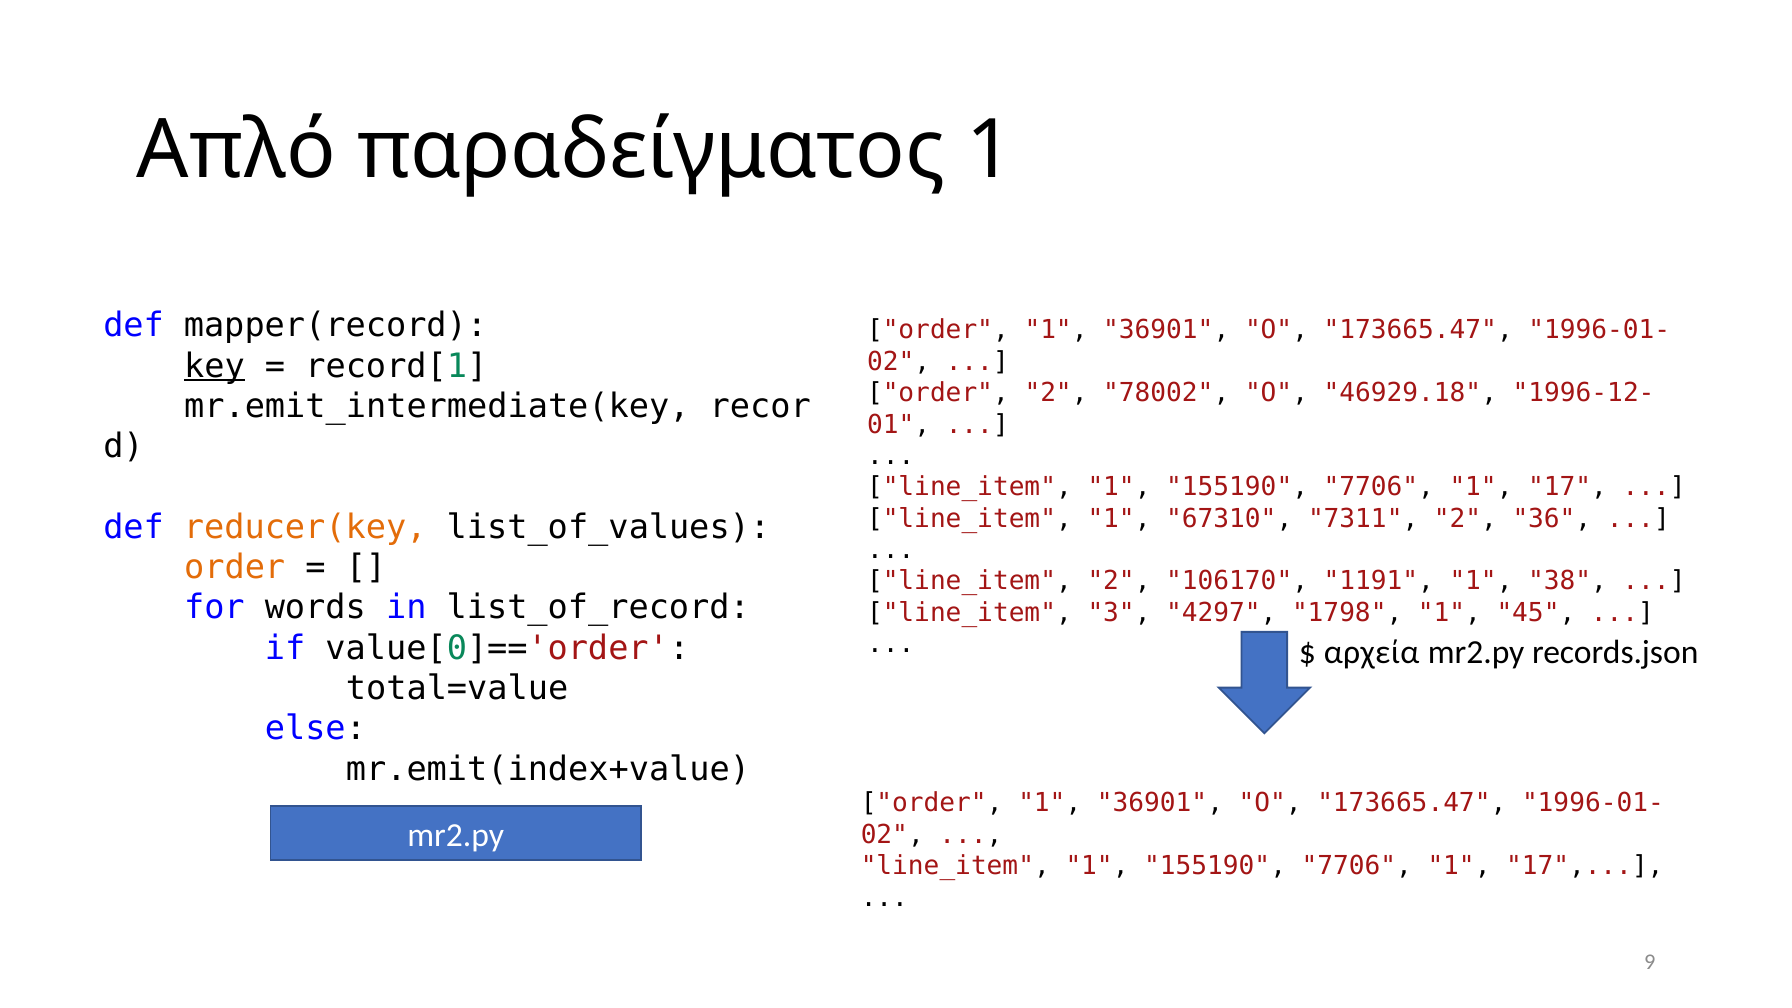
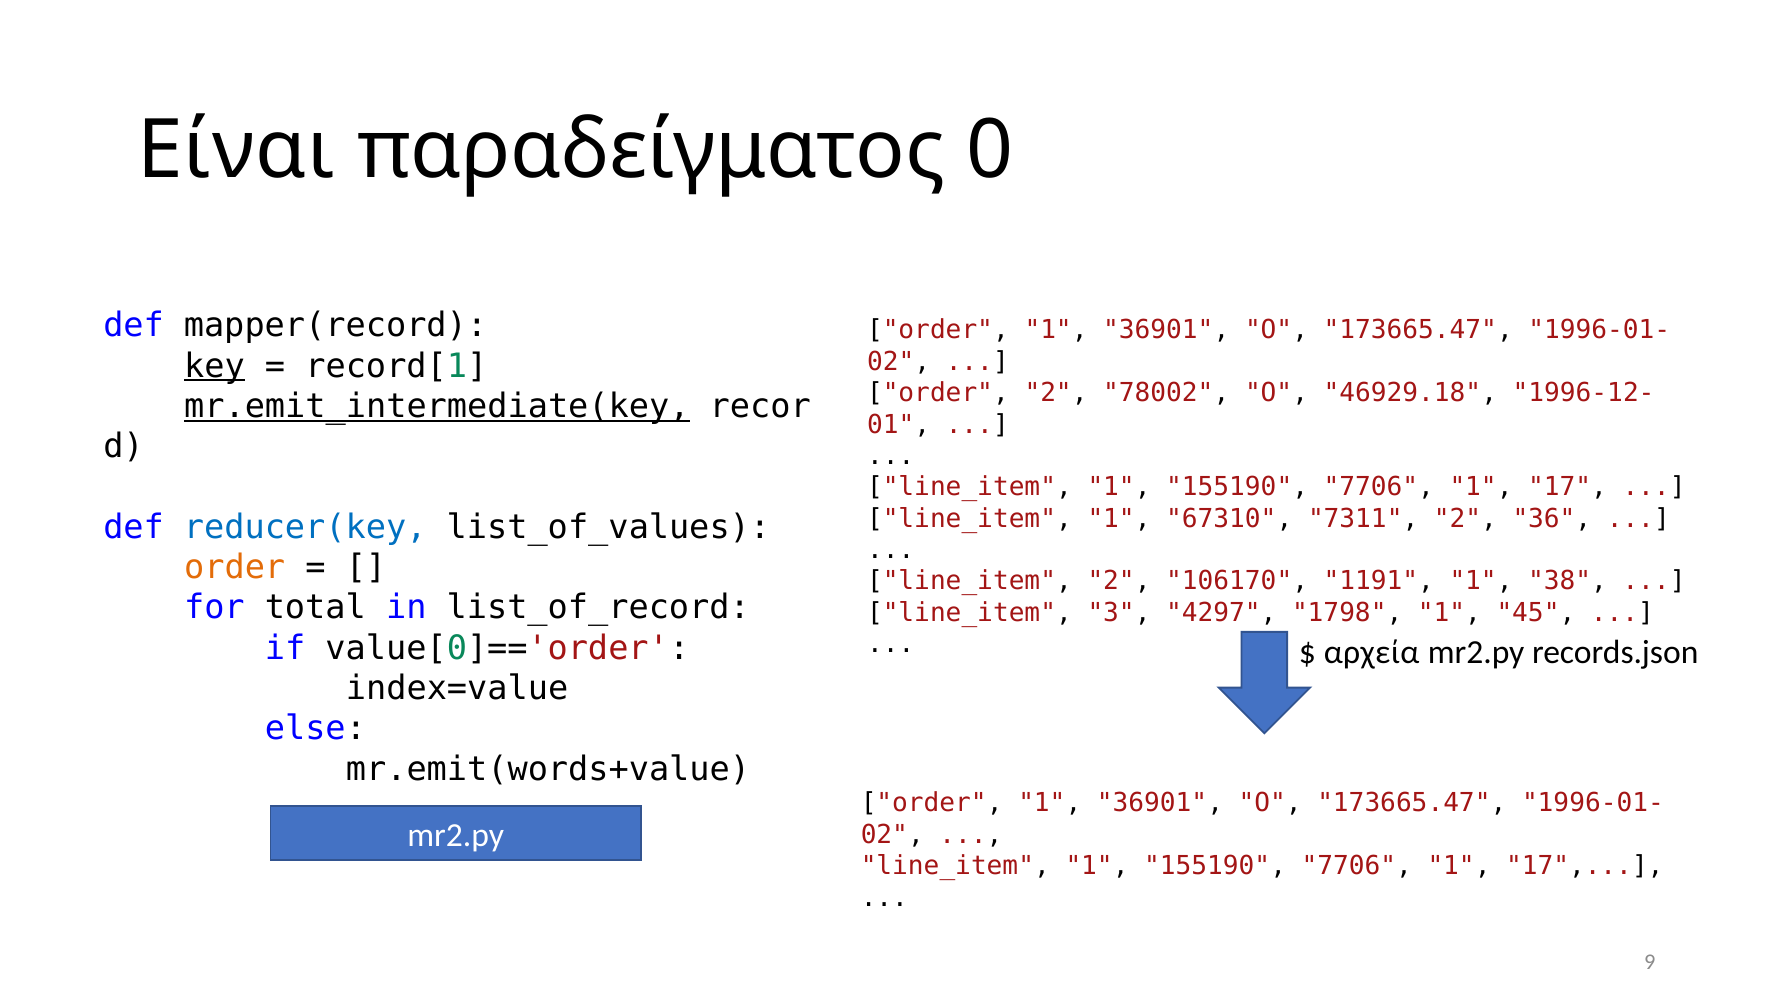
Απλό: Απλό -> Είναι
παραδείγματος 1: 1 -> 0
mr.emit_intermediate(key underline: none -> present
reducer(key colour: orange -> blue
words: words -> total
total=value: total=value -> index=value
mr.emit(index+value: mr.emit(index+value -> mr.emit(words+value
